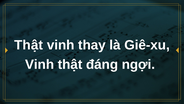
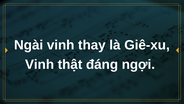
Thật at (29, 45): Thật -> Ngài
